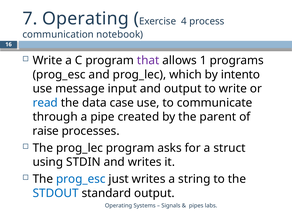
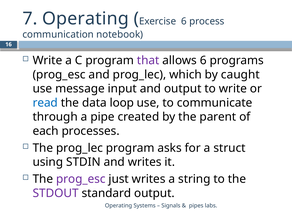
Exercise 4: 4 -> 6
allows 1: 1 -> 6
intento: intento -> caught
case: case -> loop
raise: raise -> each
prog_esc at (81, 179) colour: blue -> purple
STDOUT colour: blue -> purple
